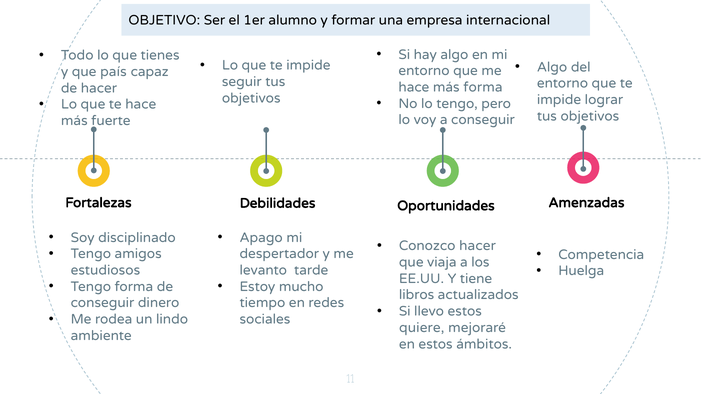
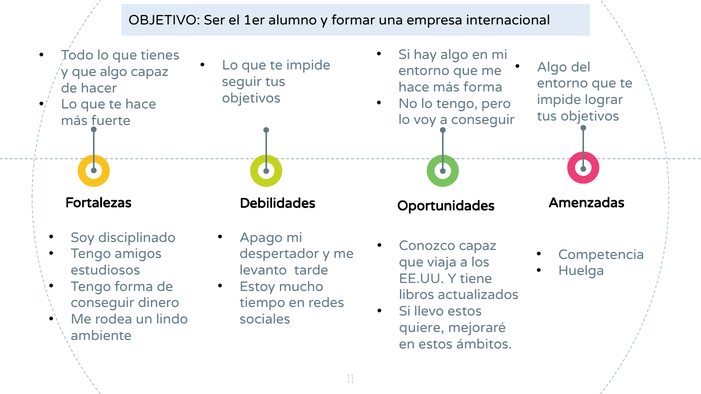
que país: país -> algo
Conozco hacer: hacer -> capaz
